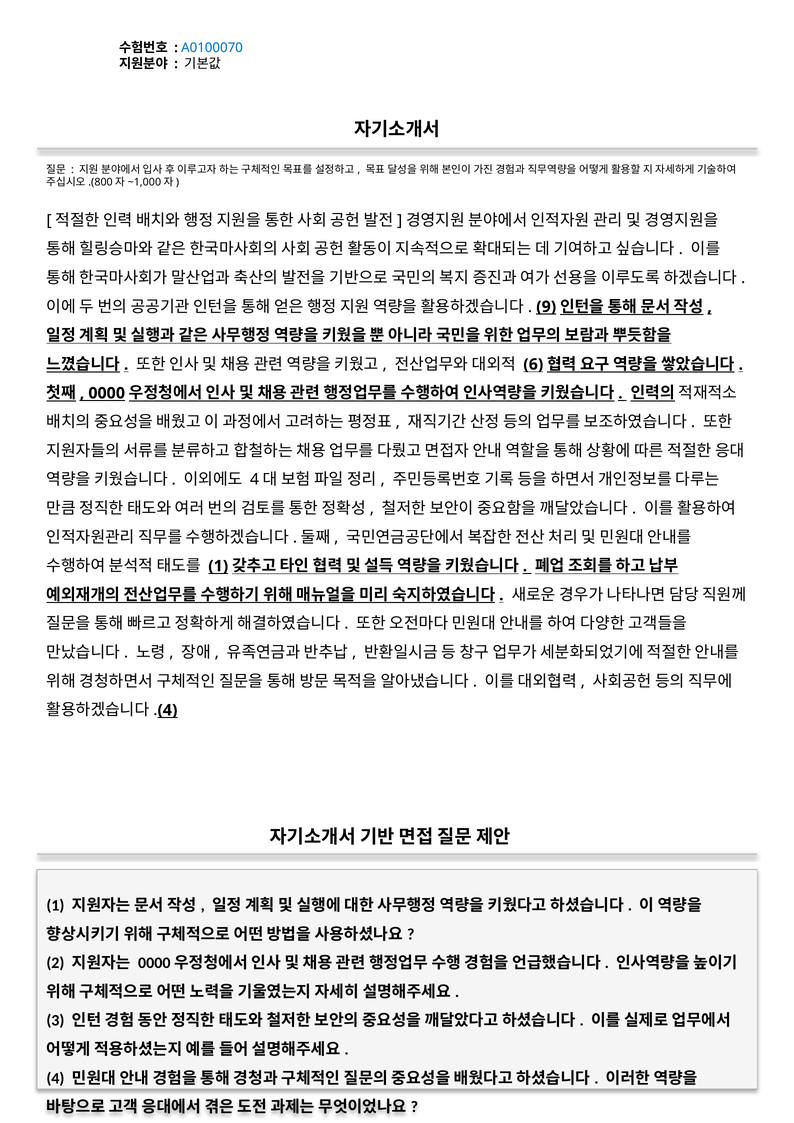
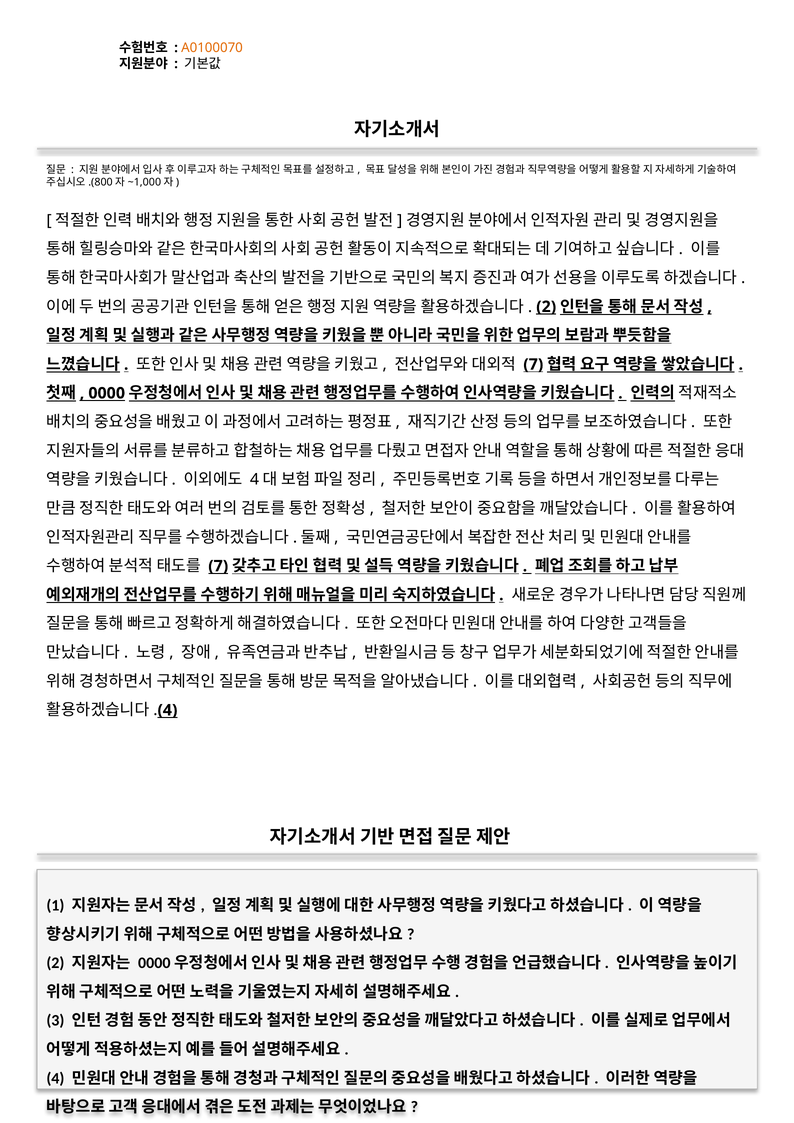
A0100070 colour: blue -> orange
9 at (546, 307): 9 -> 2
6 at (533, 364): 6 -> 7
1 at (218, 566): 1 -> 7
